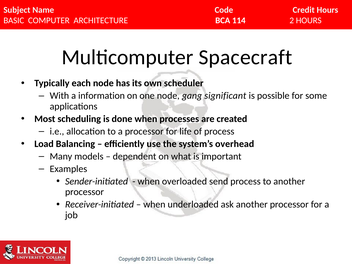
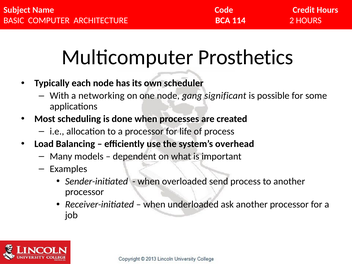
Spacecraft: Spacecraft -> Prosthetics
information: information -> networking
